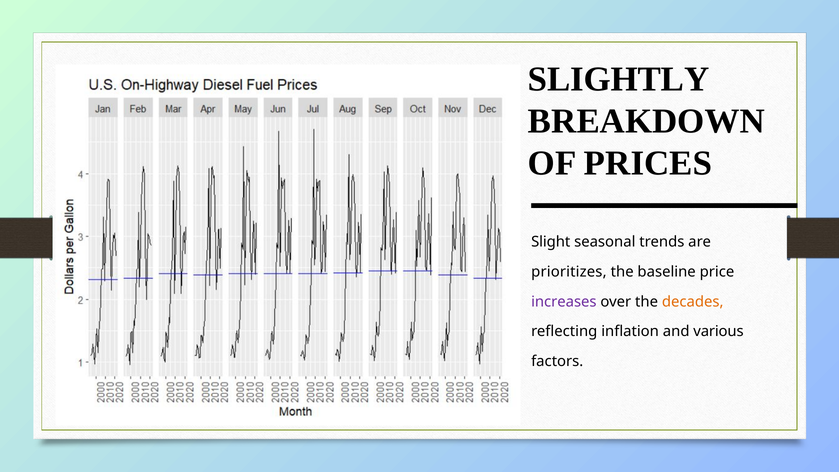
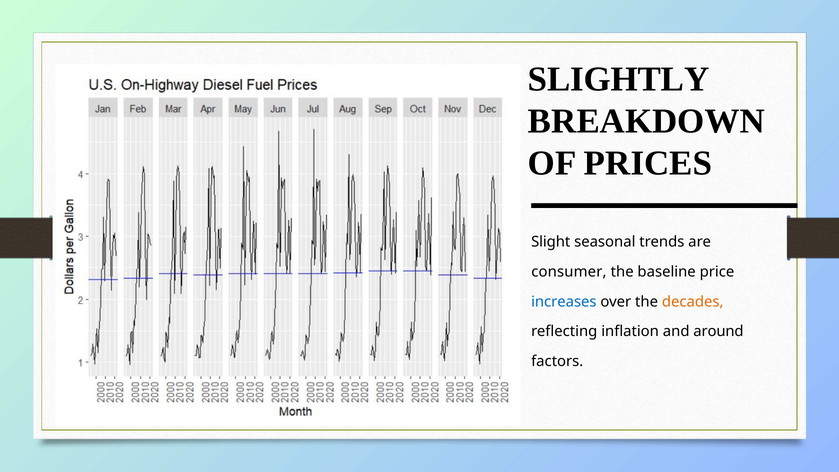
prioritizes: prioritizes -> consumer
increases colour: purple -> blue
various: various -> around
